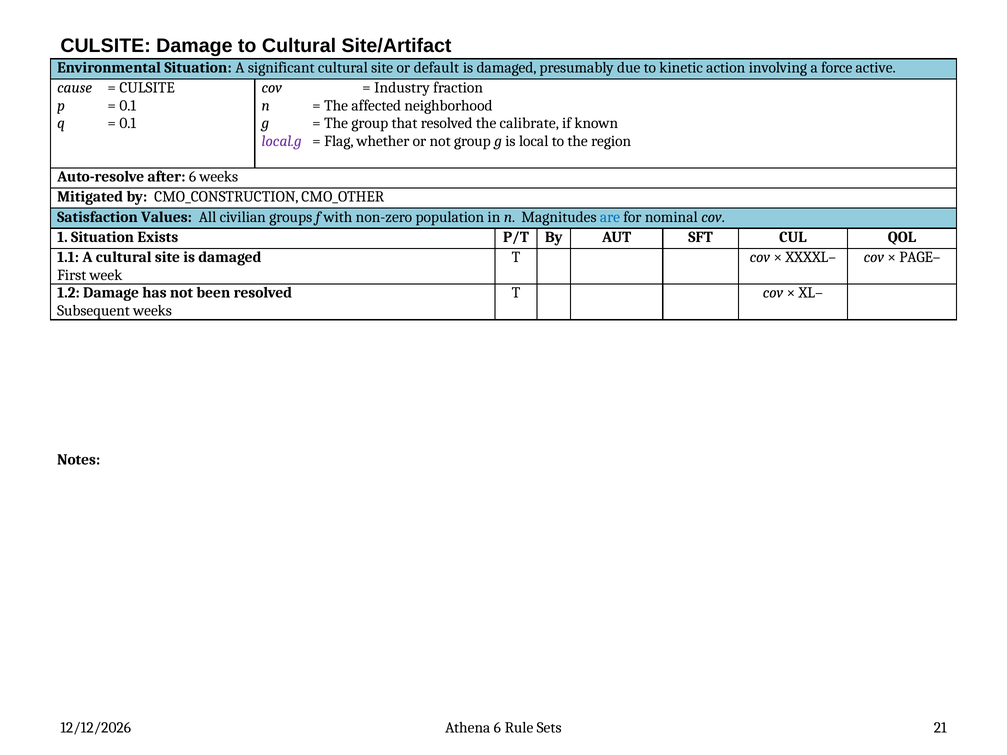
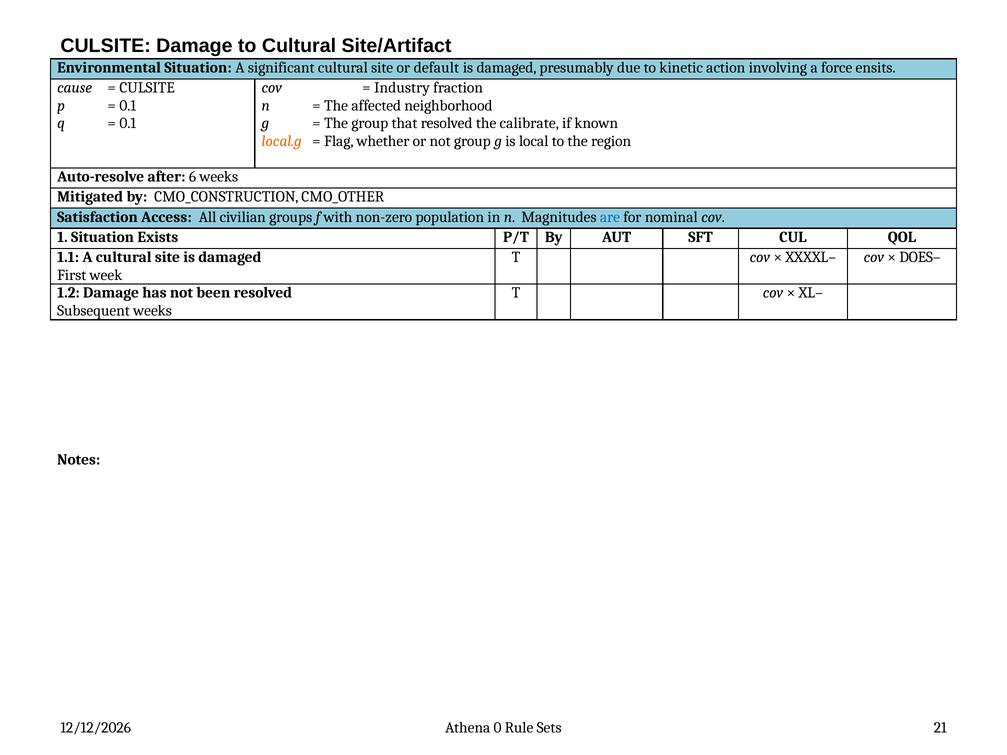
active: active -> ensits
local.g colour: purple -> orange
Values: Values -> Access
PAGE–: PAGE– -> DOES–
Athena 6: 6 -> 0
